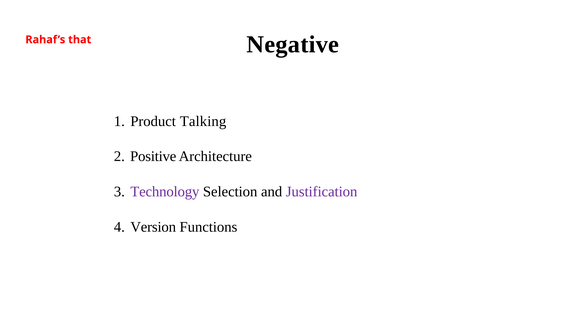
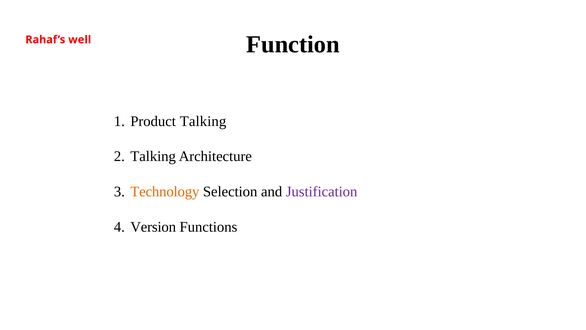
Negative: Negative -> Function
that: that -> well
Positive at (153, 156): Positive -> Talking
Technology colour: purple -> orange
